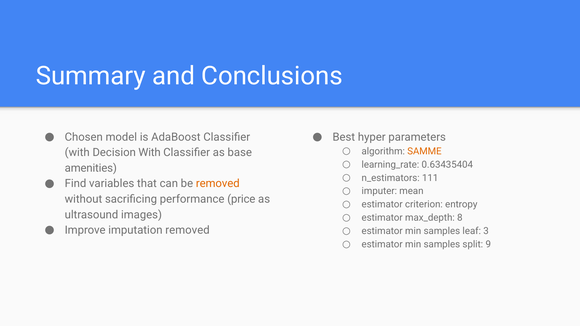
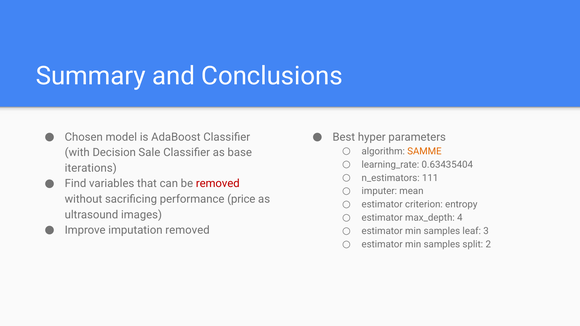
Decision With: With -> Sale
amenities: amenities -> iterations
removed at (218, 184) colour: orange -> red
8: 8 -> 4
9: 9 -> 2
